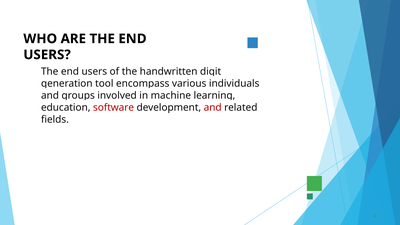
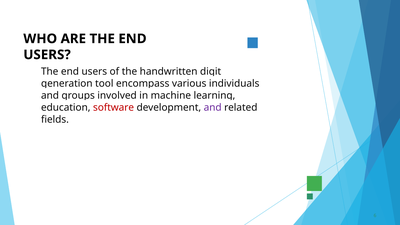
and at (213, 107) colour: red -> purple
